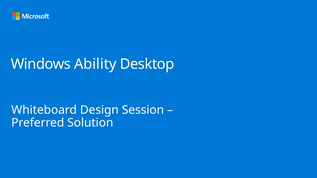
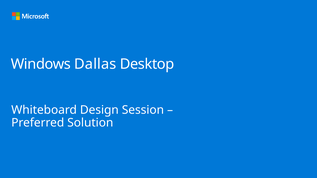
Ability: Ability -> Dallas
